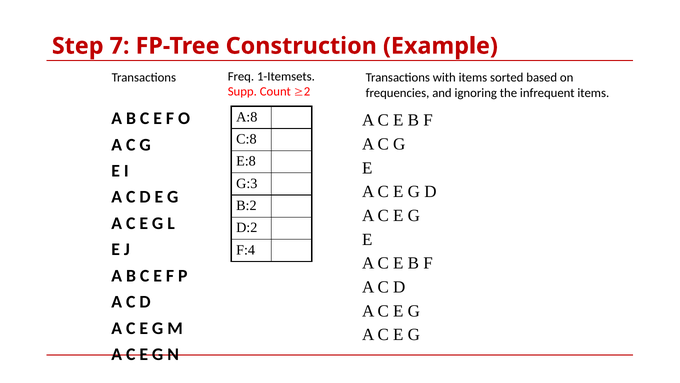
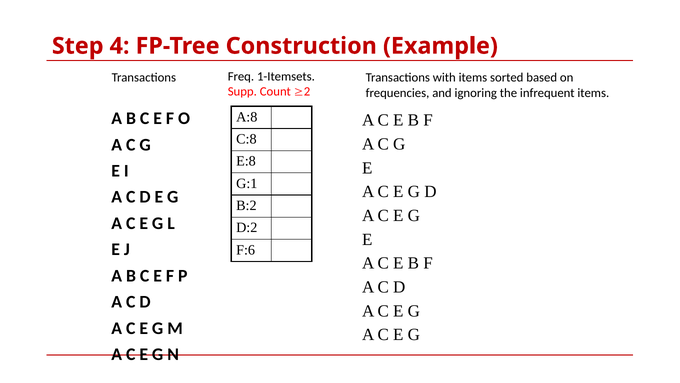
7: 7 -> 4
G:3: G:3 -> G:1
F:4: F:4 -> F:6
